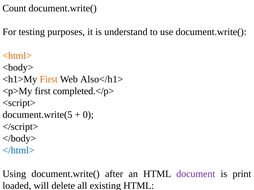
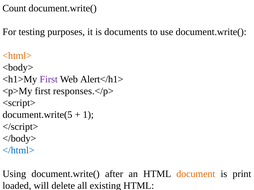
understand: understand -> documents
First at (49, 79) colour: orange -> purple
Also</h1>: Also</h1> -> Alert</h1>
completed.</p>: completed.</p> -> responses.</p>
0: 0 -> 1
document colour: purple -> orange
